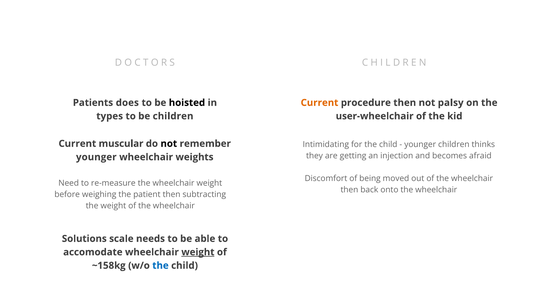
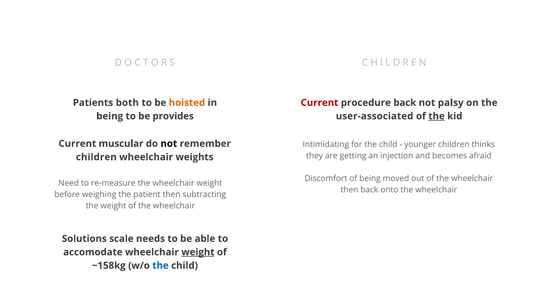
does: does -> both
hoisted colour: black -> orange
Current at (320, 103) colour: orange -> red
procedure then: then -> back
types at (110, 116): types -> being
be children: children -> provides
user-wheelchair: user-wheelchair -> user-associated
the at (437, 116) underline: none -> present
younger at (96, 157): younger -> children
